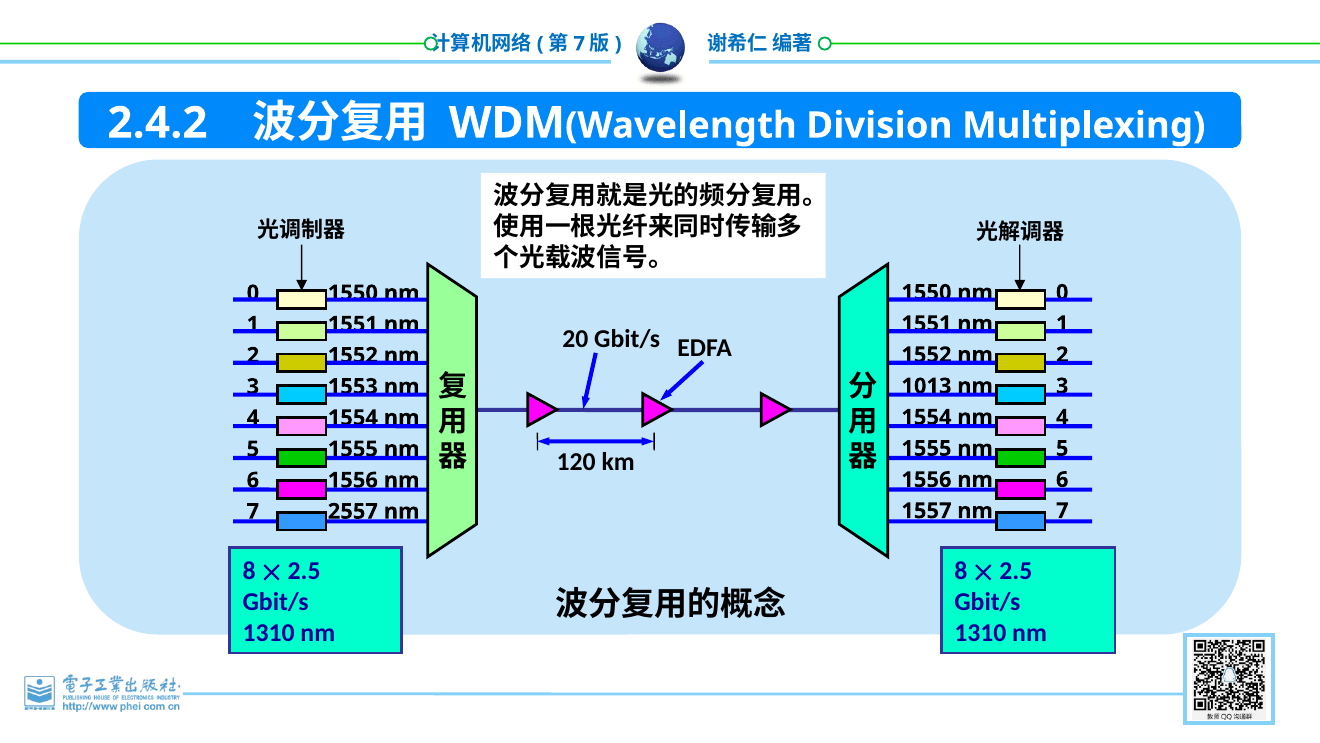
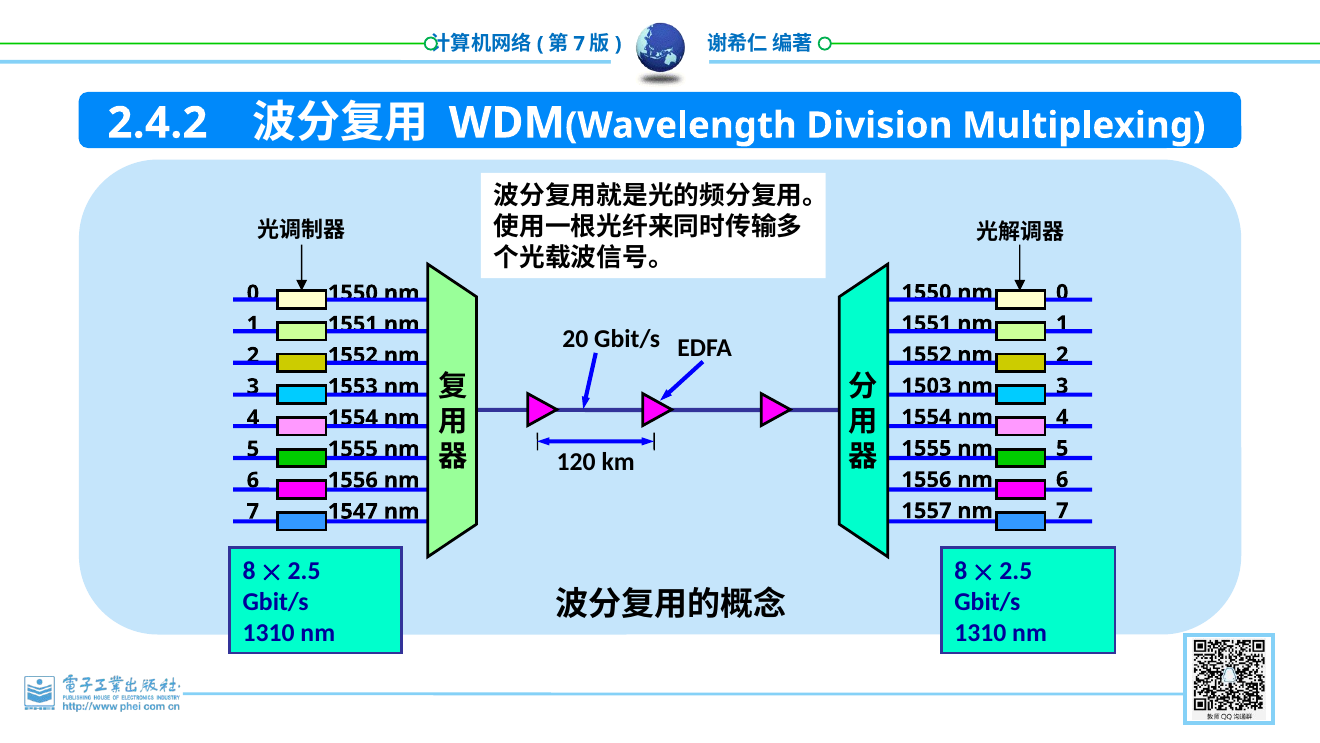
1013: 1013 -> 1503
2557: 2557 -> 1547
